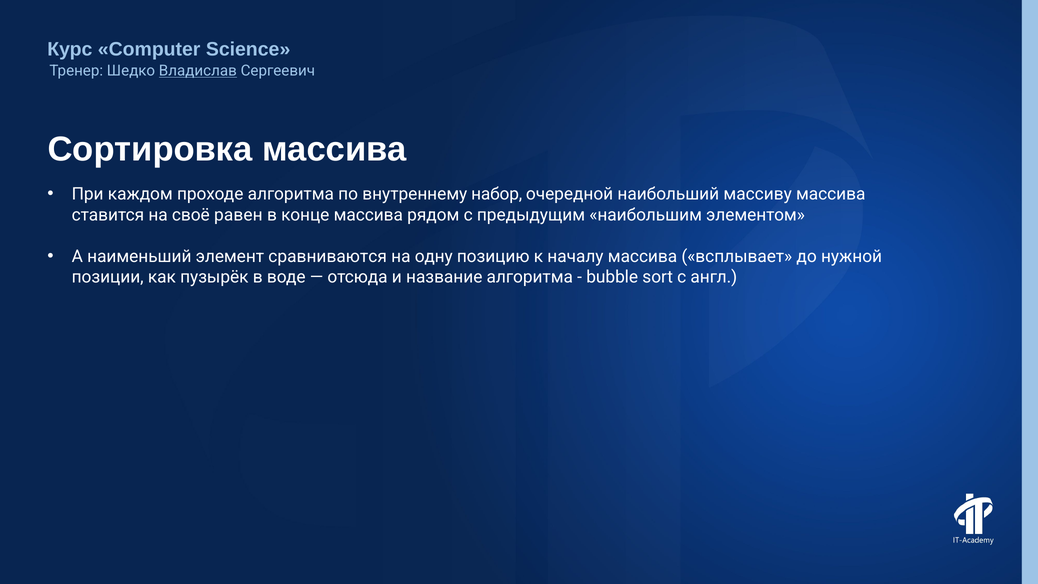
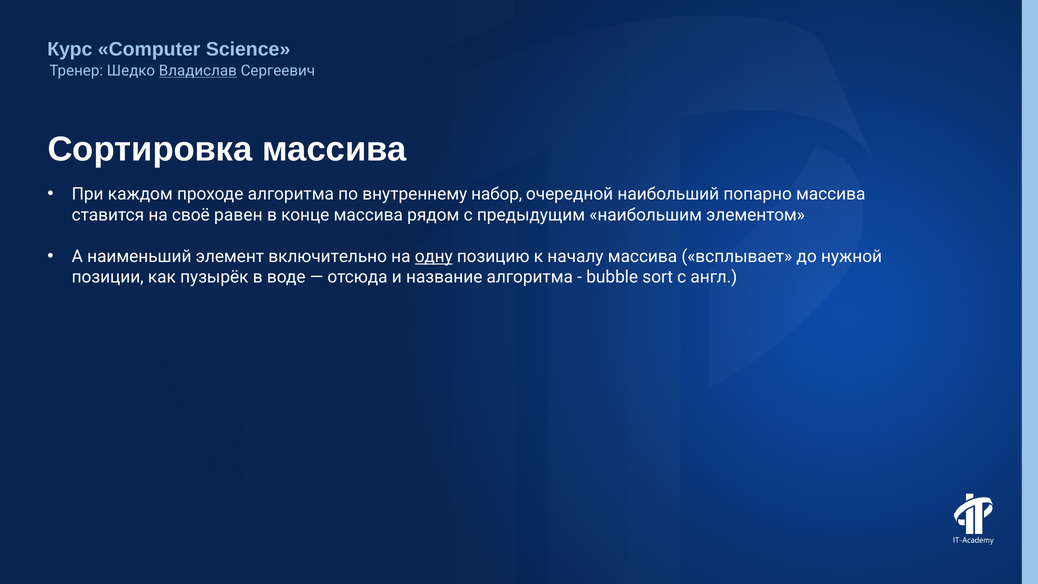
массиву: массиву -> попарно
сравниваются: сравниваются -> включительно
одну underline: none -> present
